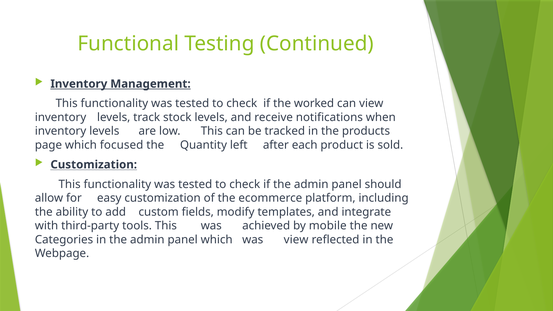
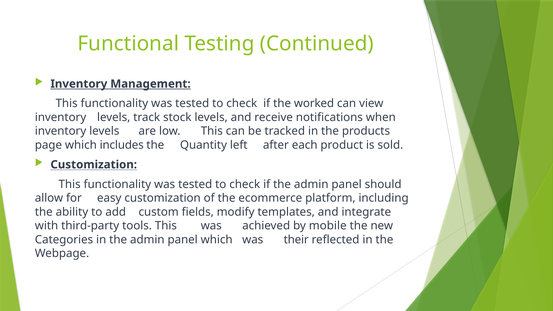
focused: focused -> includes
was view: view -> their
